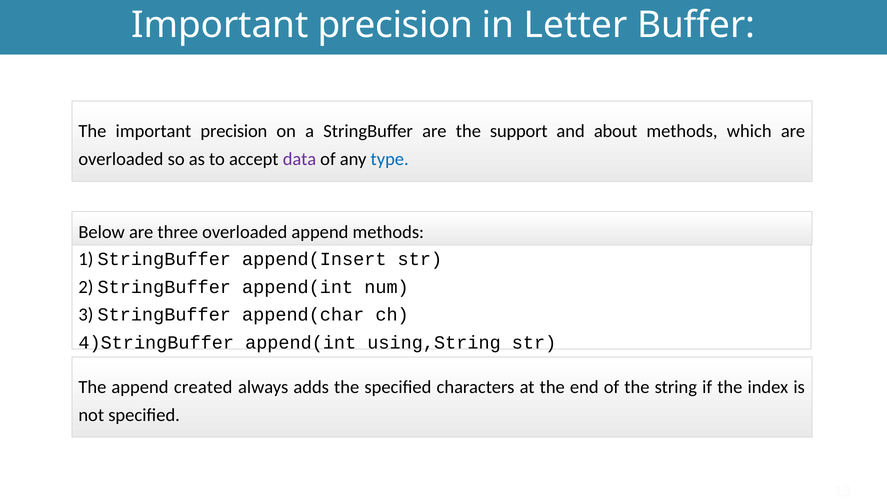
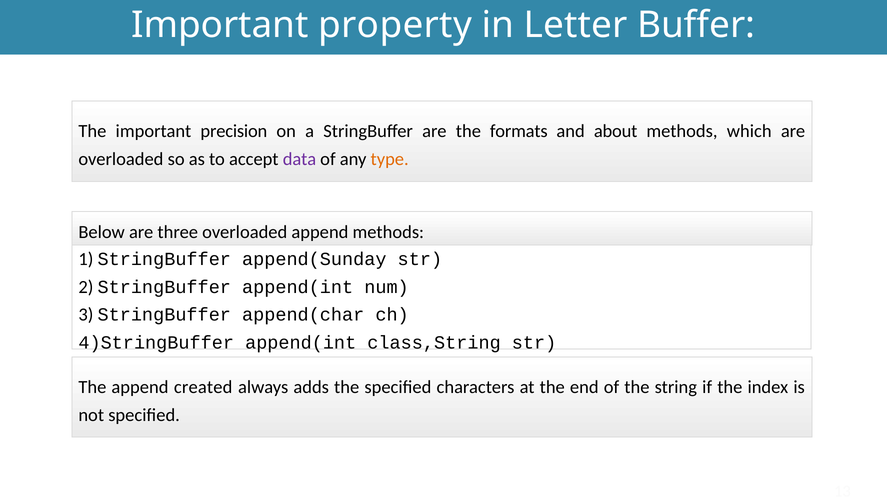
precision at (395, 25): precision -> property
support: support -> formats
type colour: blue -> orange
append(Insert: append(Insert -> append(Sunday
using,String: using,String -> class,String
